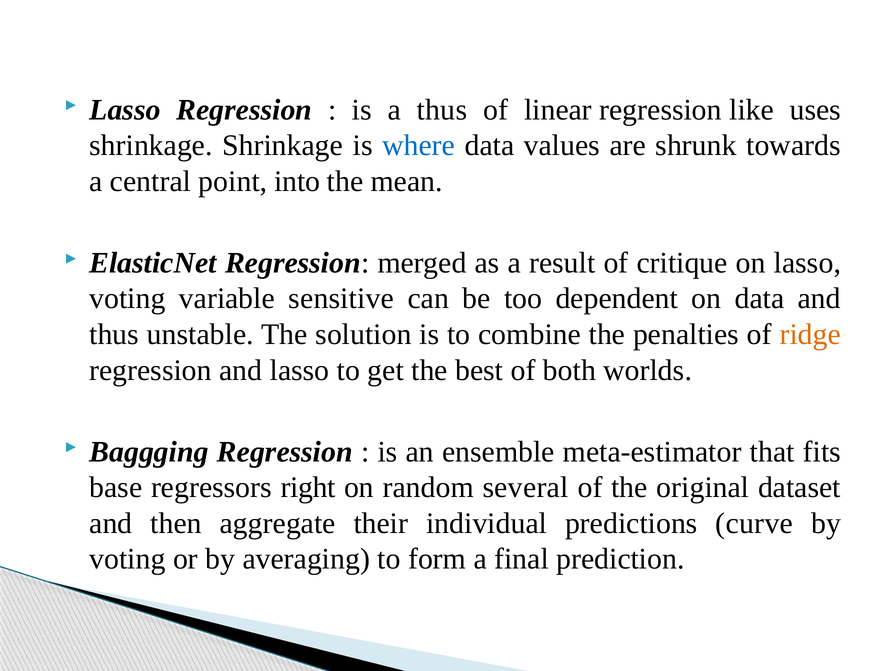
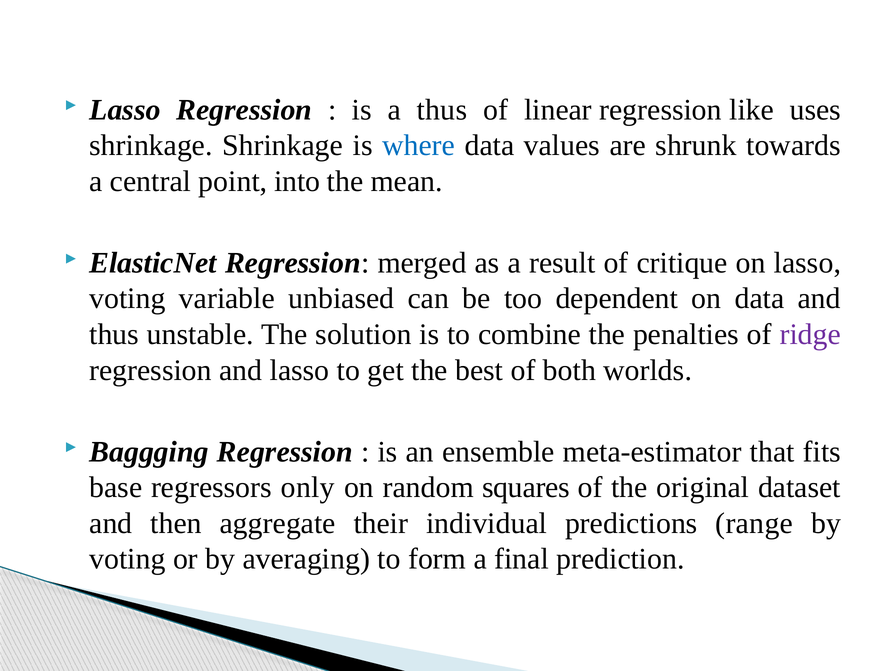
sensitive: sensitive -> unbiased
ridge colour: orange -> purple
right: right -> only
several: several -> squares
curve: curve -> range
